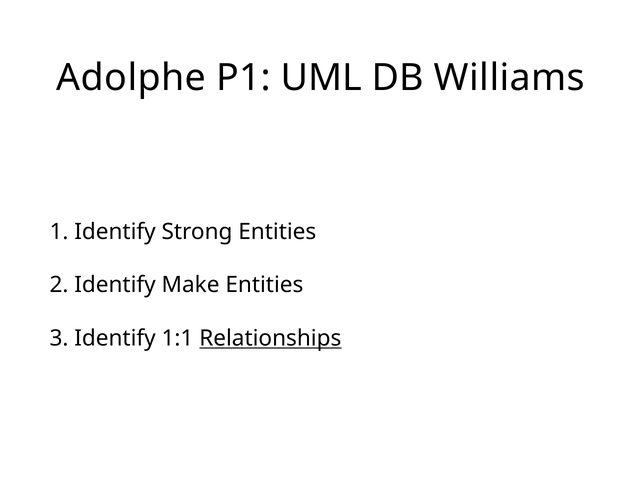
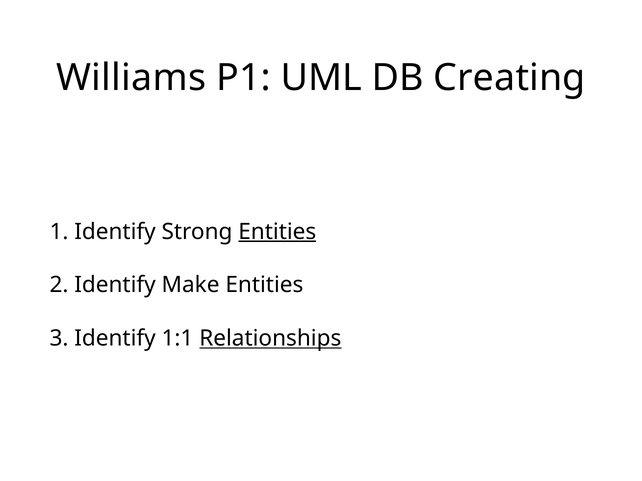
Adolphe: Adolphe -> Williams
Williams: Williams -> Creating
Entities at (277, 232) underline: none -> present
